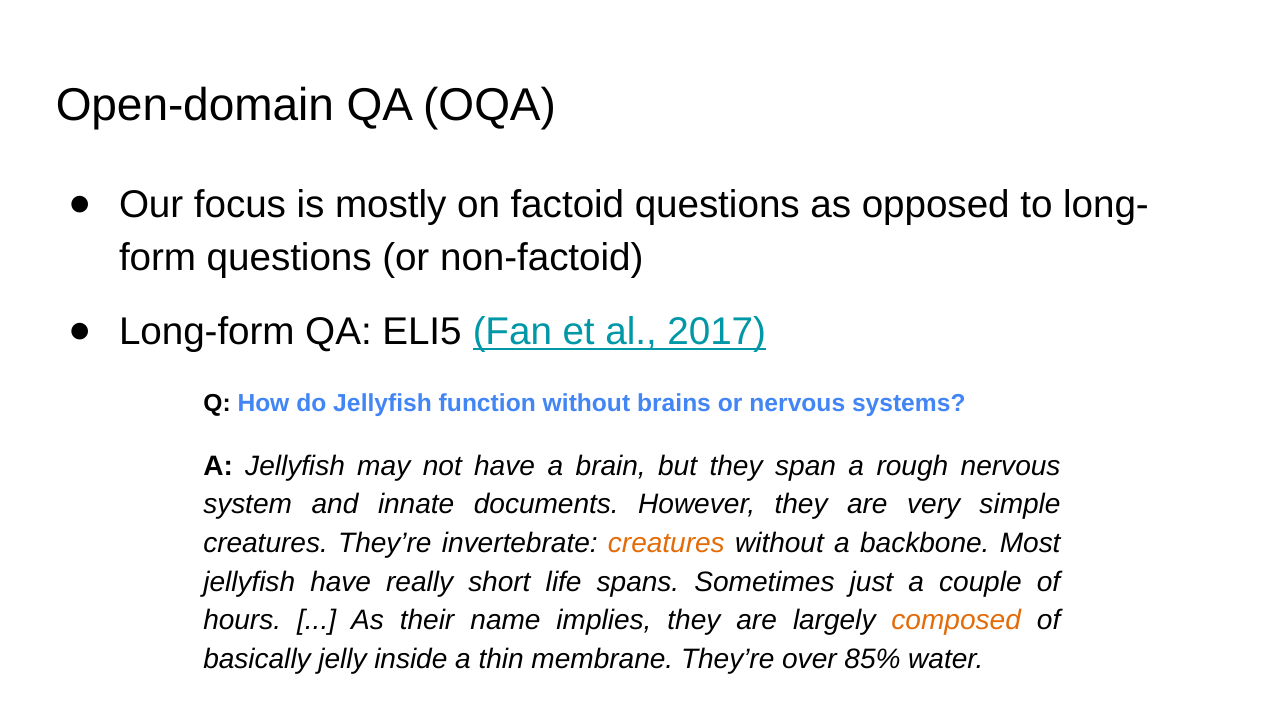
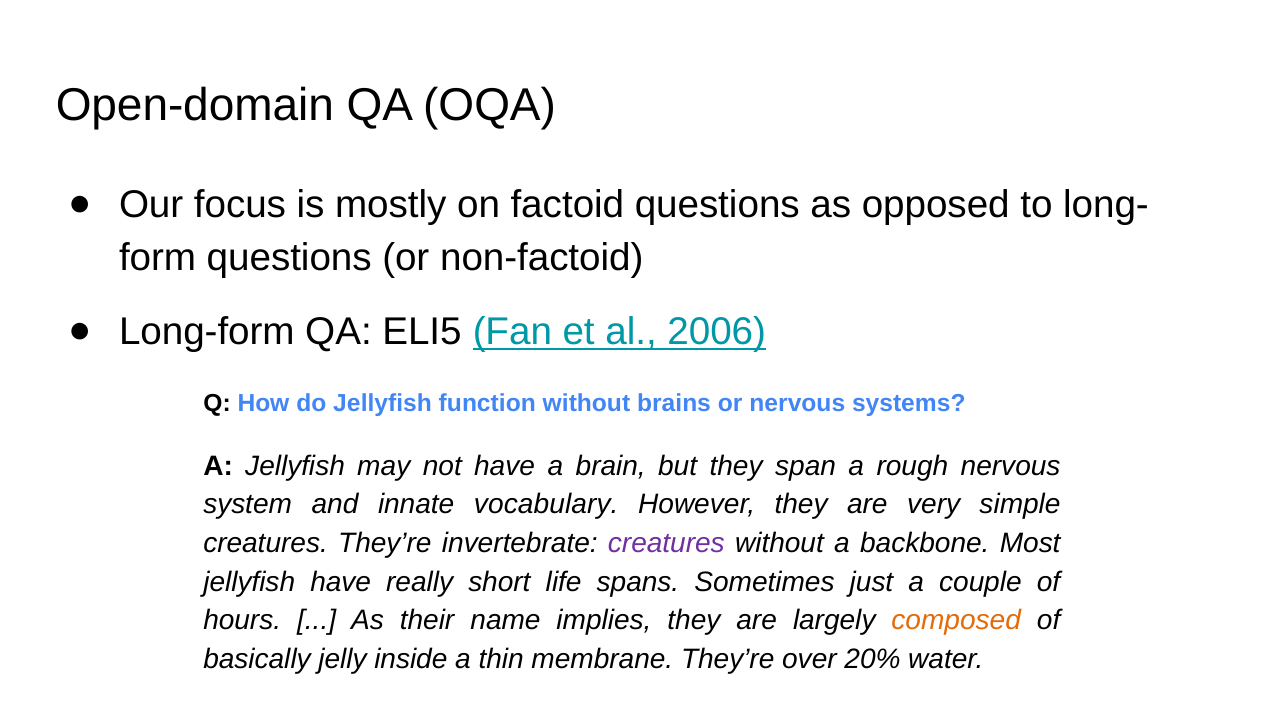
2017: 2017 -> 2006
documents: documents -> vocabulary
creatures at (666, 544) colour: orange -> purple
85%: 85% -> 20%
